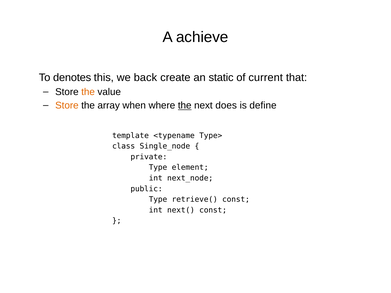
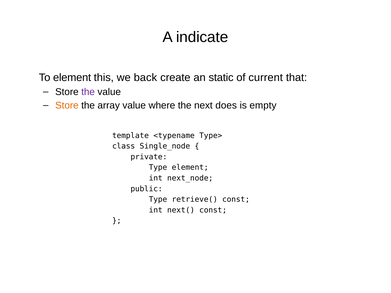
achieve: achieve -> indicate
To denotes: denotes -> element
the at (88, 92) colour: orange -> purple
array when: when -> value
the at (185, 106) underline: present -> none
define: define -> empty
